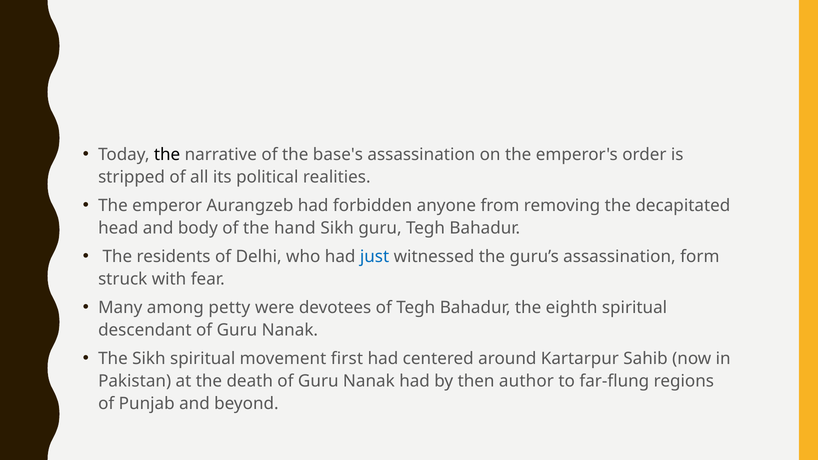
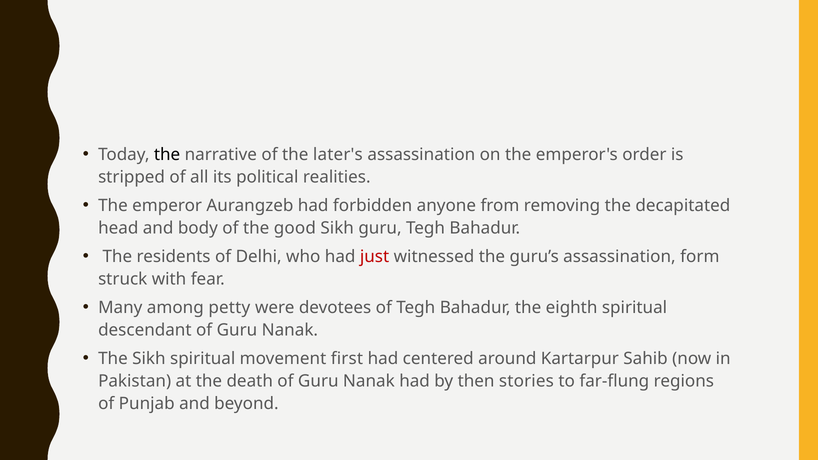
base's: base's -> later's
hand: hand -> good
just colour: blue -> red
author: author -> stories
